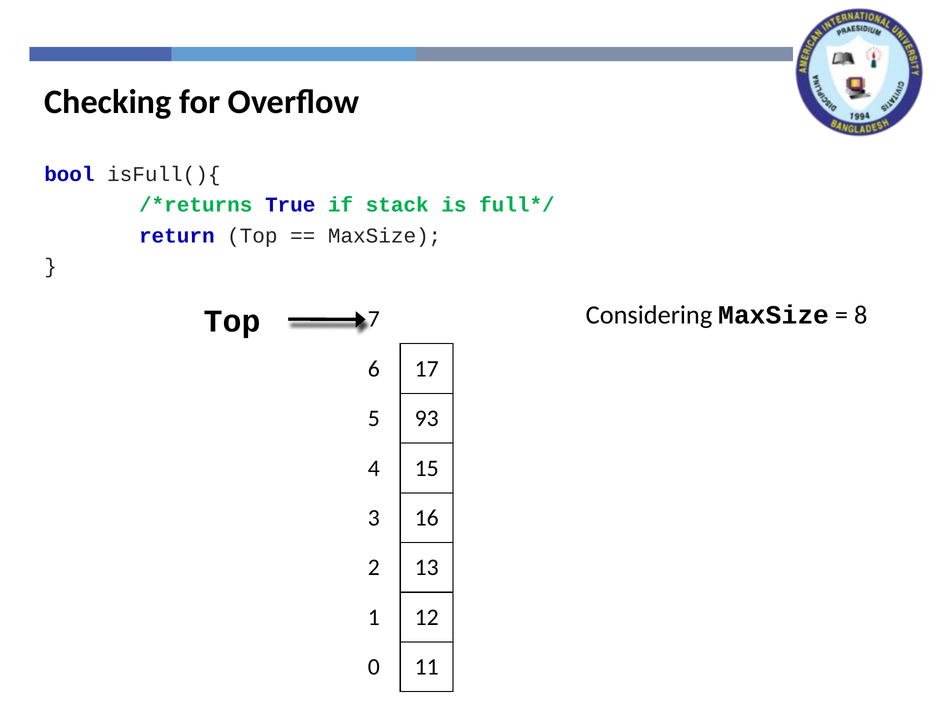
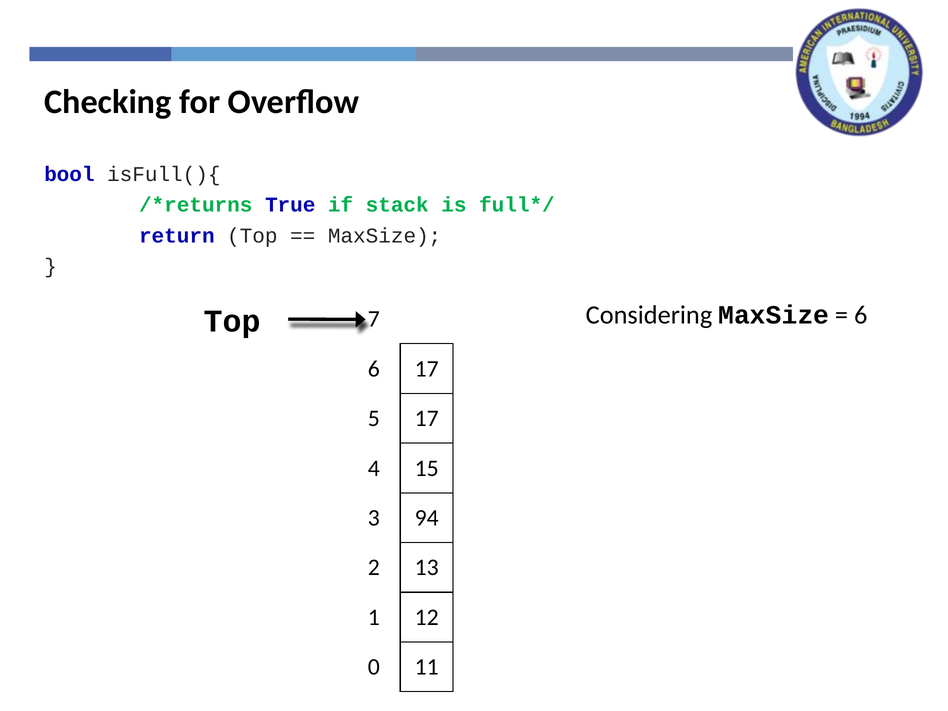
8 at (861, 315): 8 -> 6
5 93: 93 -> 17
16: 16 -> 94
